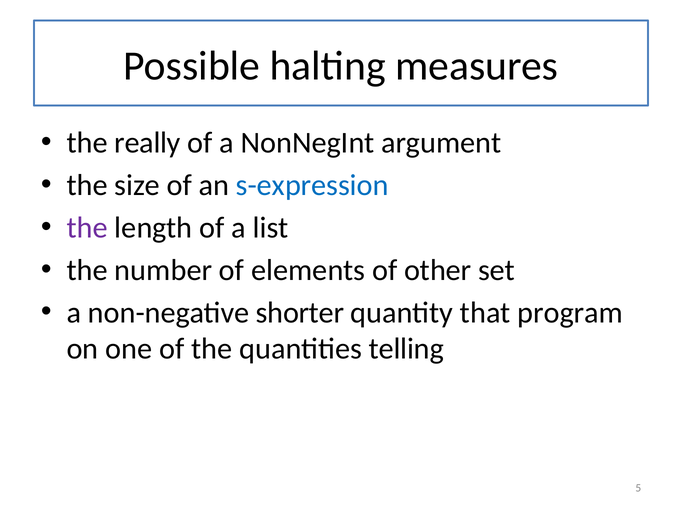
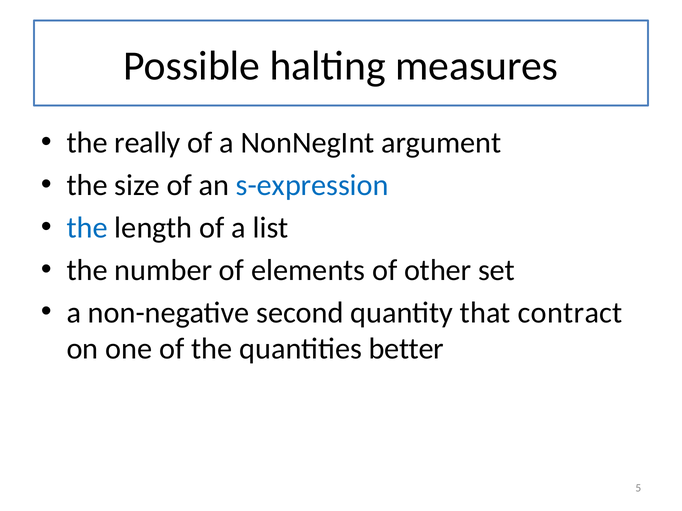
the at (87, 228) colour: purple -> blue
shorter: shorter -> second
program: program -> contract
telling: telling -> better
